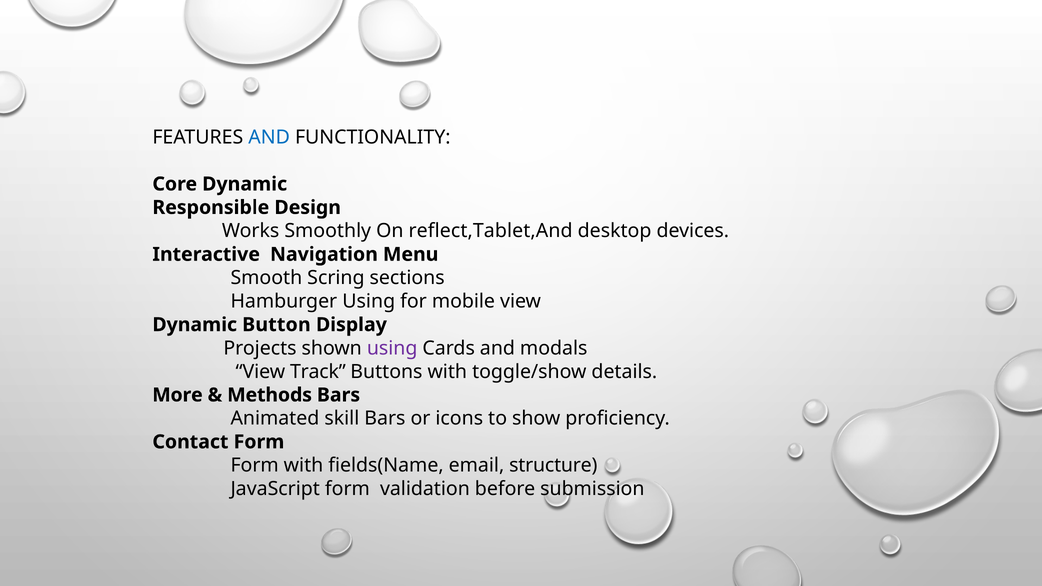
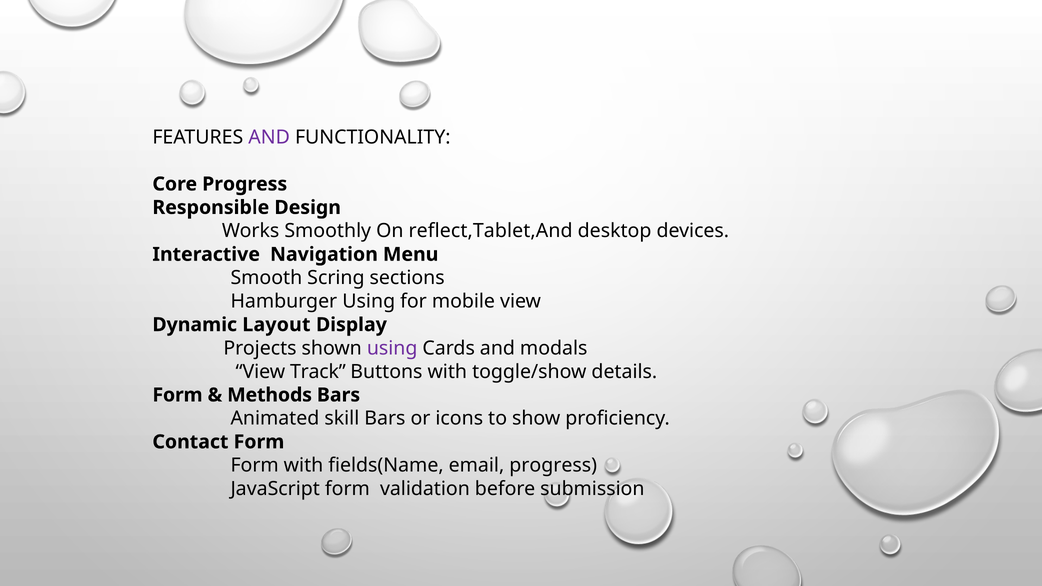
AND at (269, 137) colour: blue -> purple
Core Dynamic: Dynamic -> Progress
Button: Button -> Layout
More at (177, 395): More -> Form
email structure: structure -> progress
